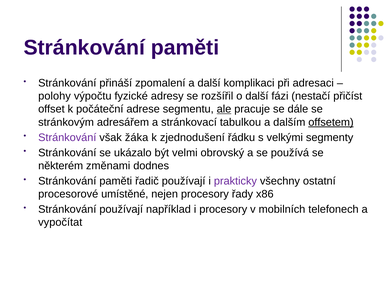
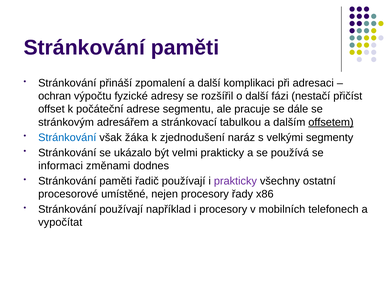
polohy: polohy -> ochran
ale underline: present -> none
Stránkování at (67, 137) colour: purple -> blue
řádku: řádku -> naráz
velmi obrovský: obrovský -> prakticky
některém: některém -> informaci
